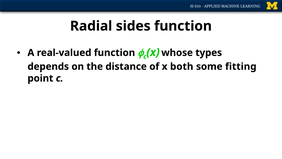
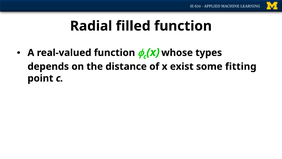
sides: sides -> filled
both: both -> exist
